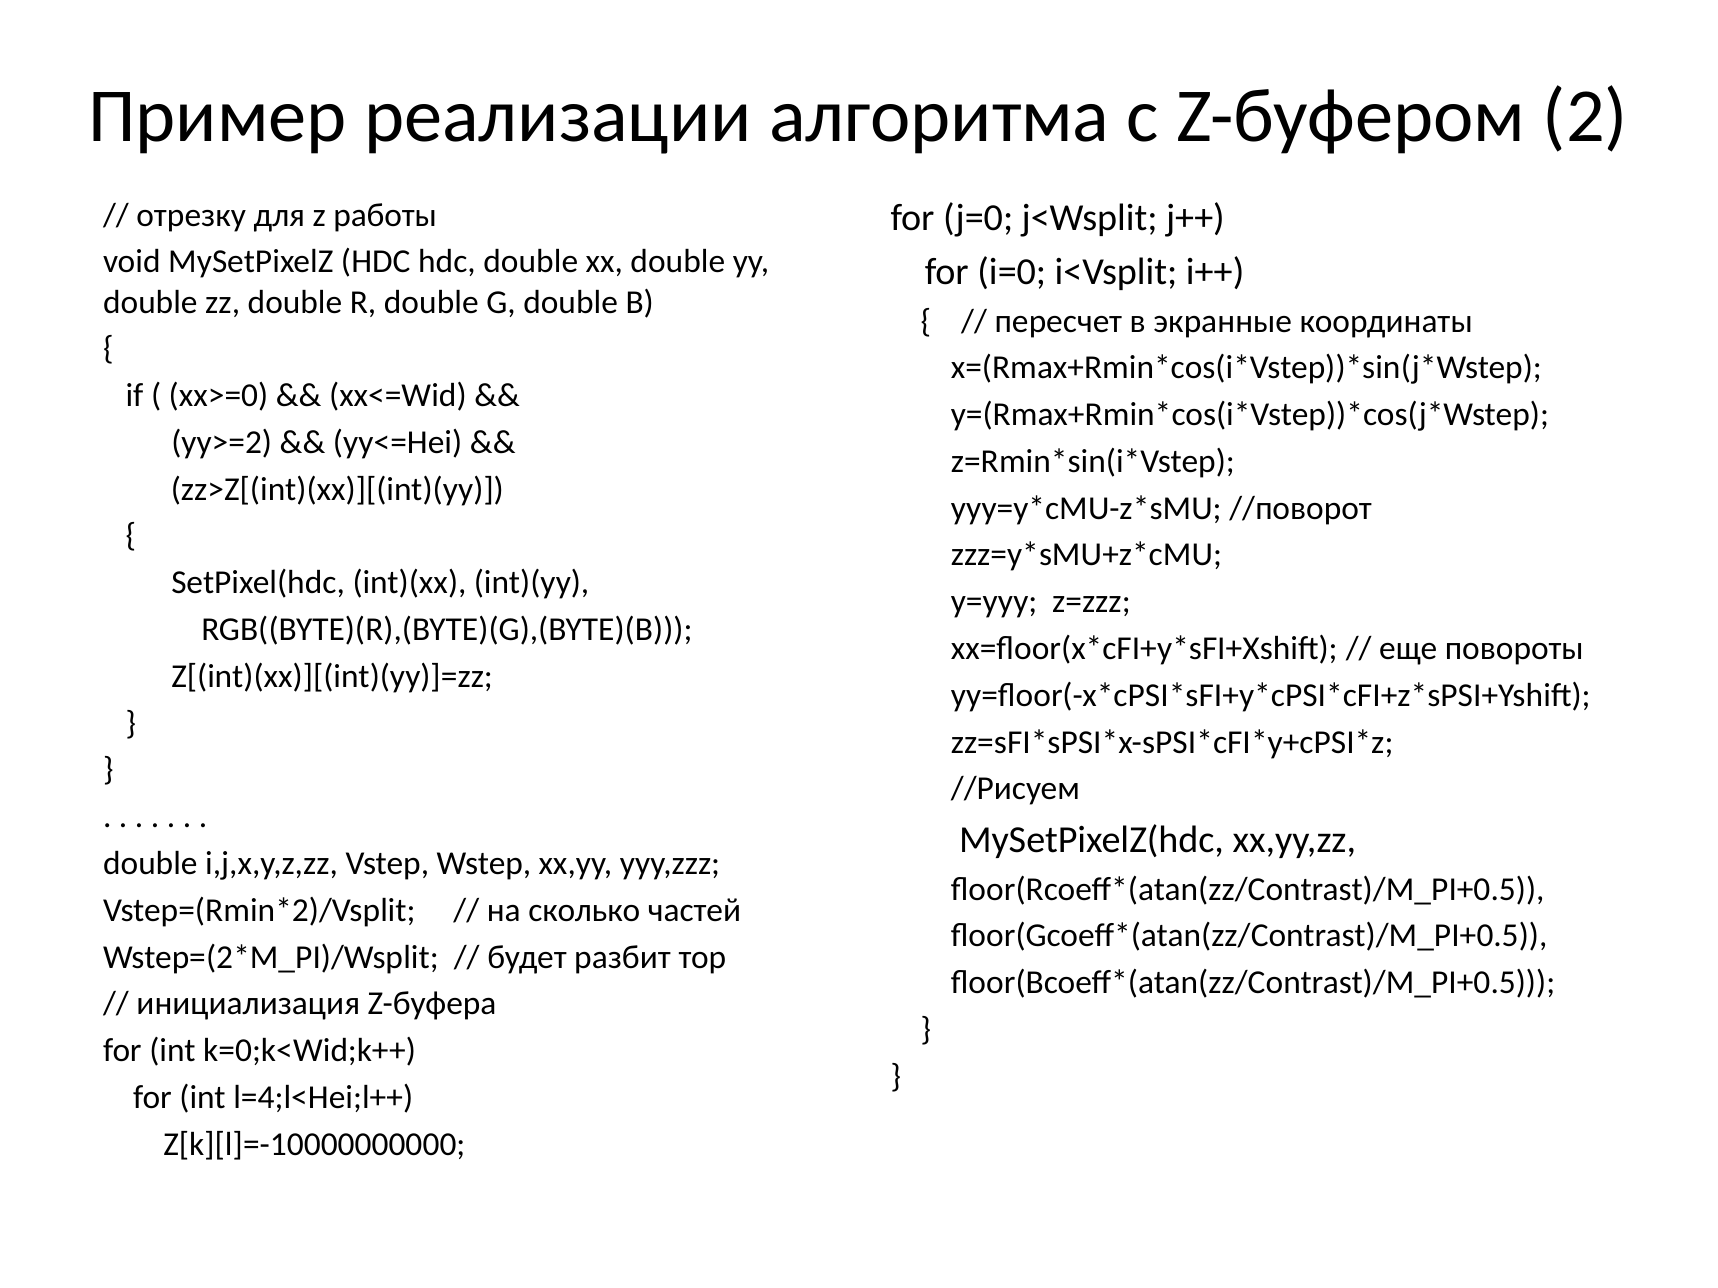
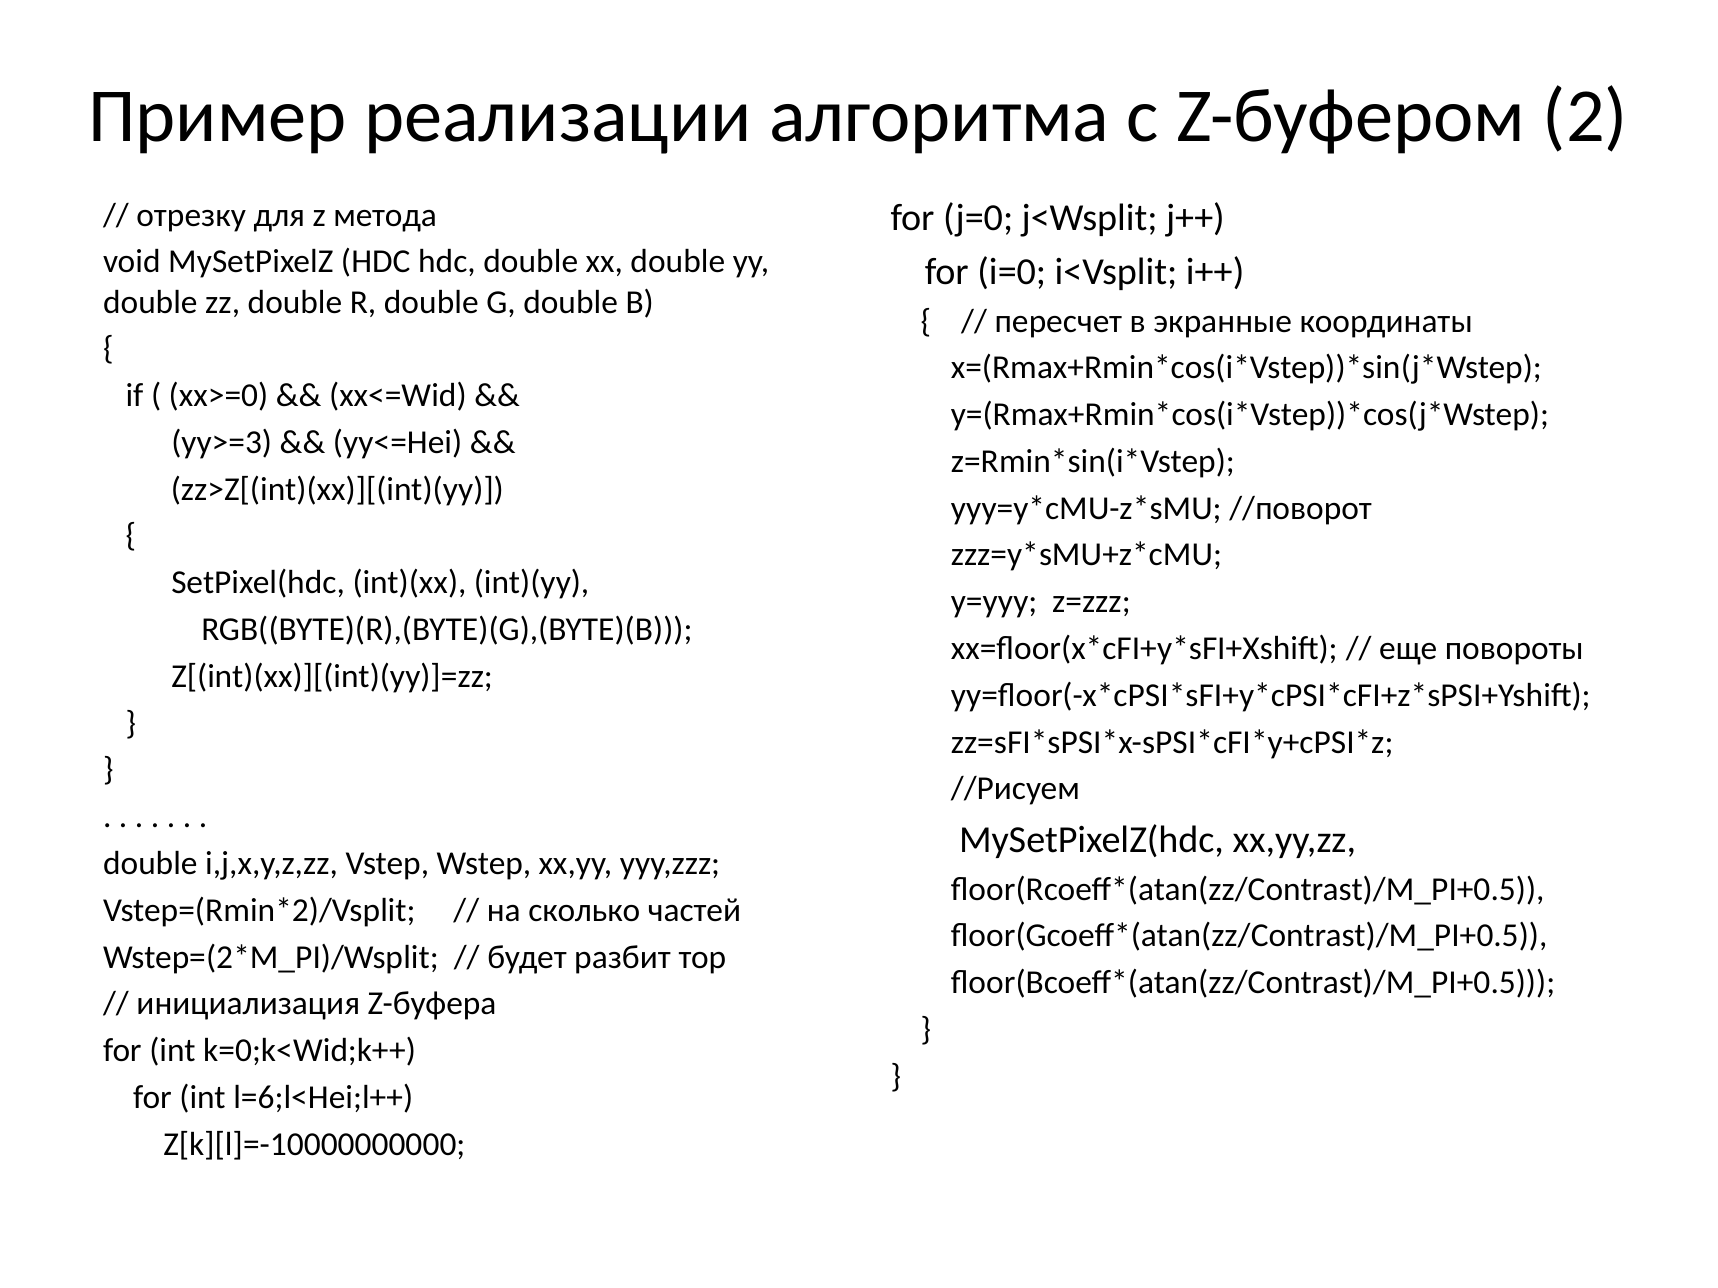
работы: работы -> метода
yy>=2: yy>=2 -> yy>=3
l=4;l<Hei;l++: l=4;l<Hei;l++ -> l=6;l<Hei;l++
